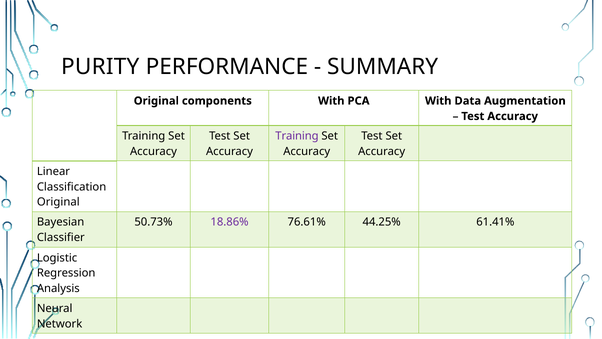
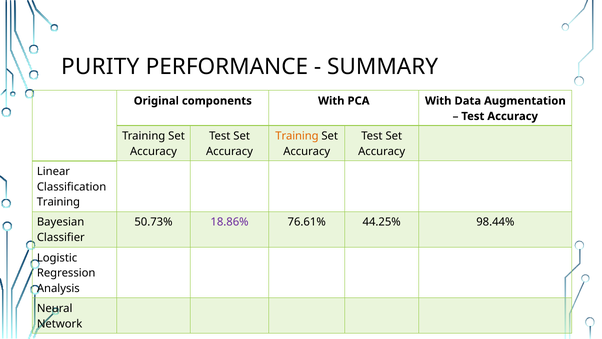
Training at (297, 136) colour: purple -> orange
Original at (58, 202): Original -> Training
61.41%: 61.41% -> 98.44%
